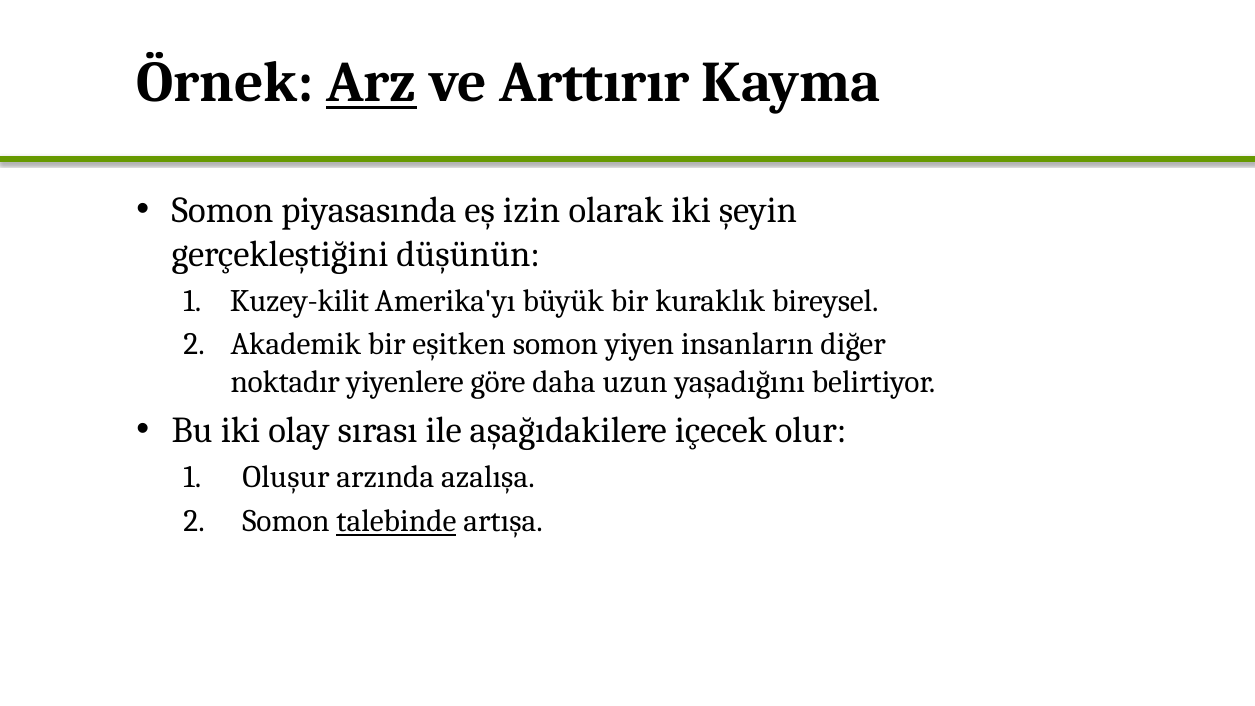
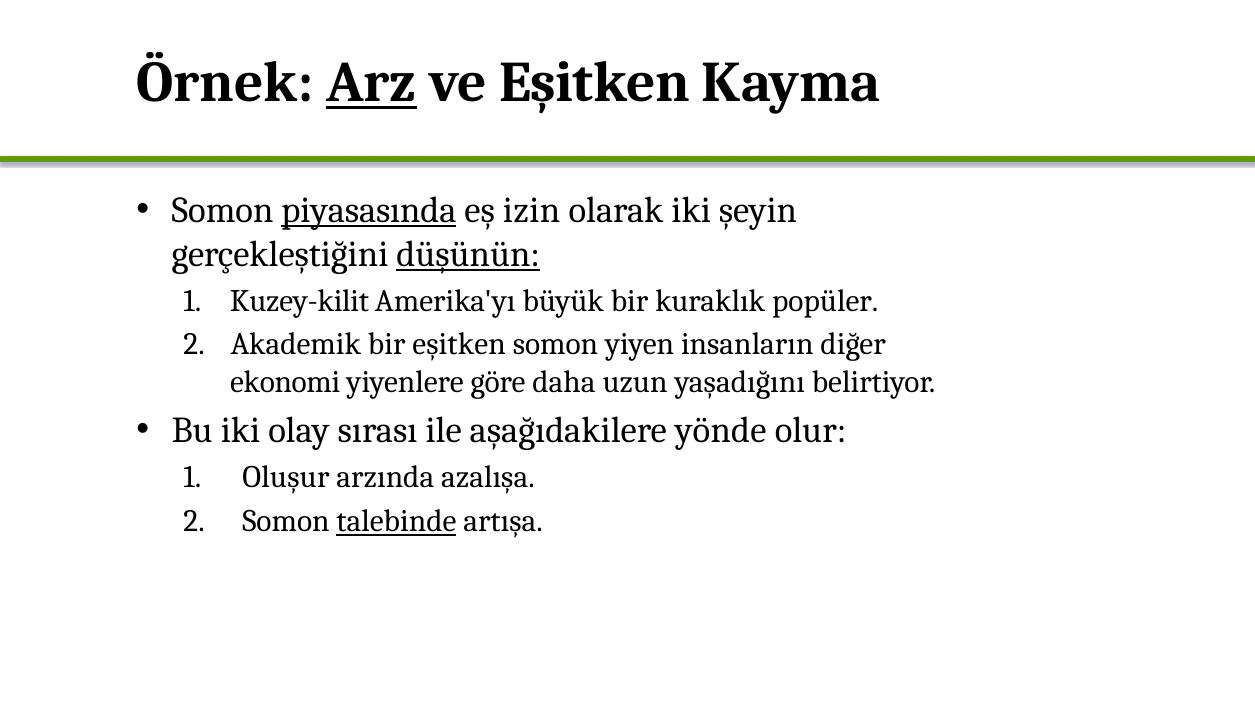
ve Arttırır: Arttırır -> Eşitken
piyasasında underline: none -> present
düşünün underline: none -> present
bireysel: bireysel -> popüler
noktadır: noktadır -> ekonomi
içecek: içecek -> yönde
